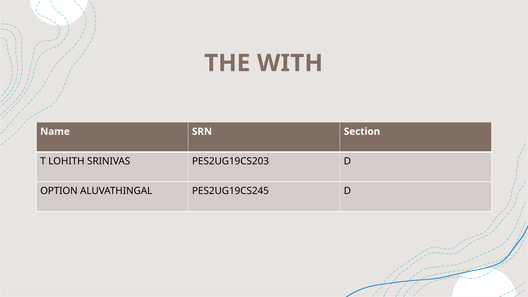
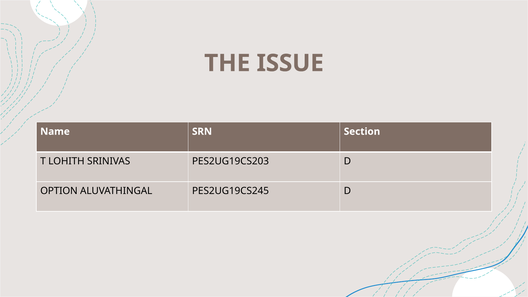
WITH: WITH -> ISSUE
